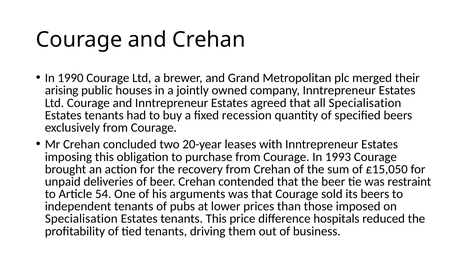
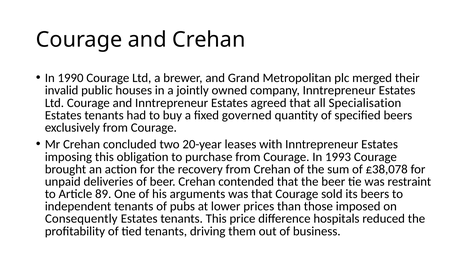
arising: arising -> invalid
recession: recession -> governed
£15,050: £15,050 -> £38,078
54: 54 -> 89
Specialisation at (81, 219): Specialisation -> Consequently
